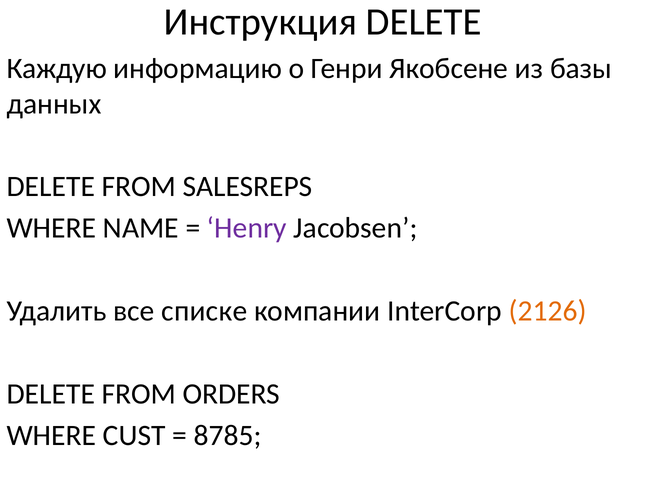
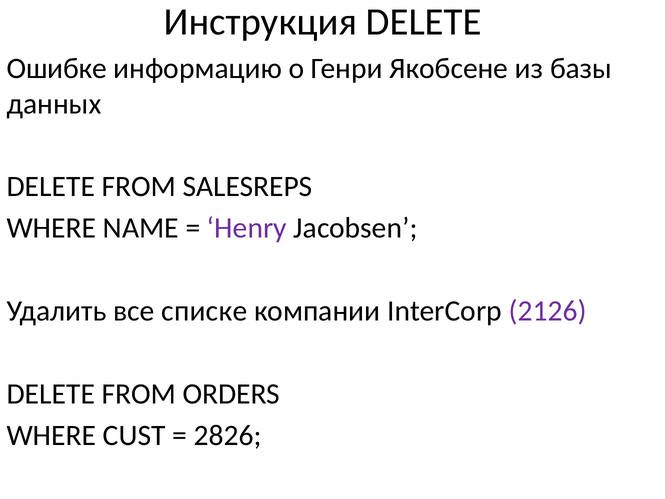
Каждую: Каждую -> Ошибке
2126 colour: orange -> purple
8785: 8785 -> 2826
